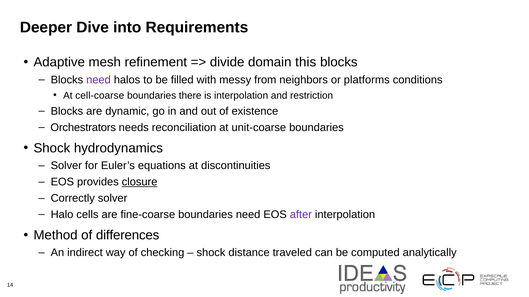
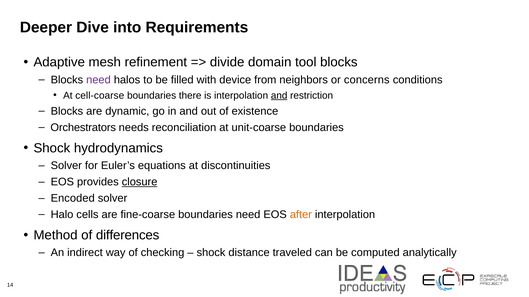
this: this -> tool
messy: messy -> device
platforms: platforms -> concerns
and at (279, 96) underline: none -> present
Correctly: Correctly -> Encoded
after colour: purple -> orange
